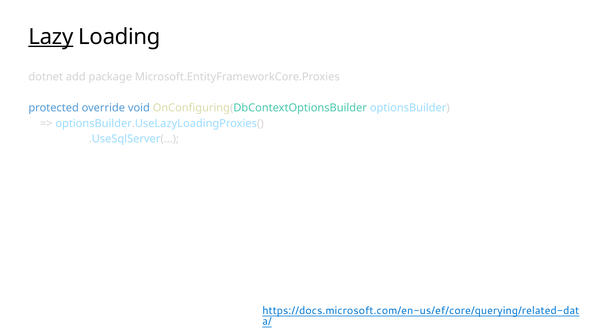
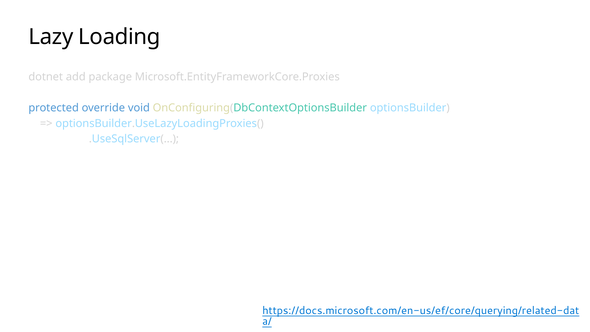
Lazy underline: present -> none
